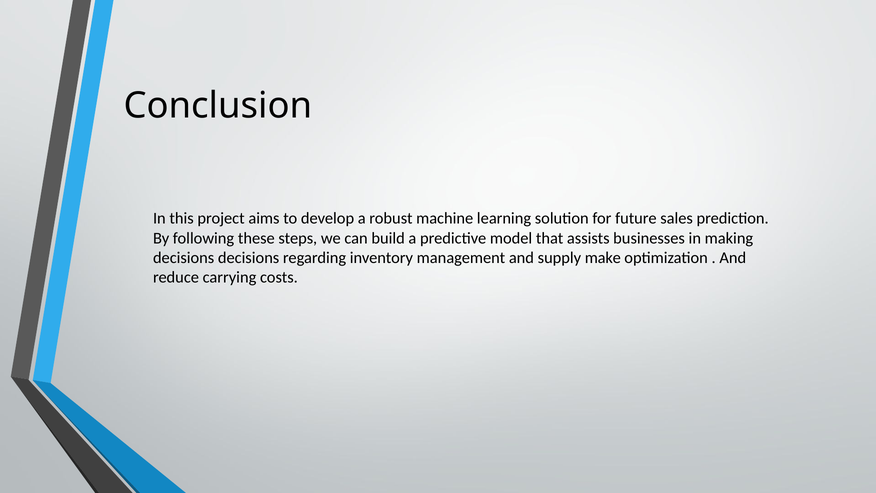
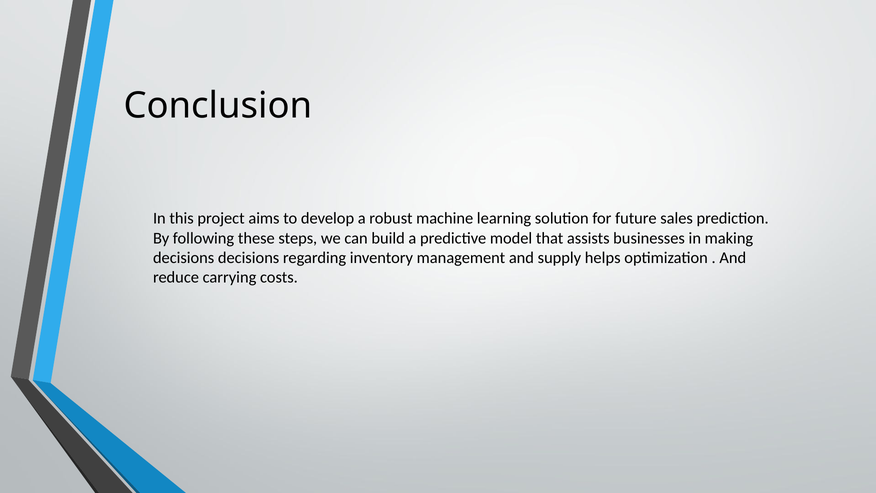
make: make -> helps
